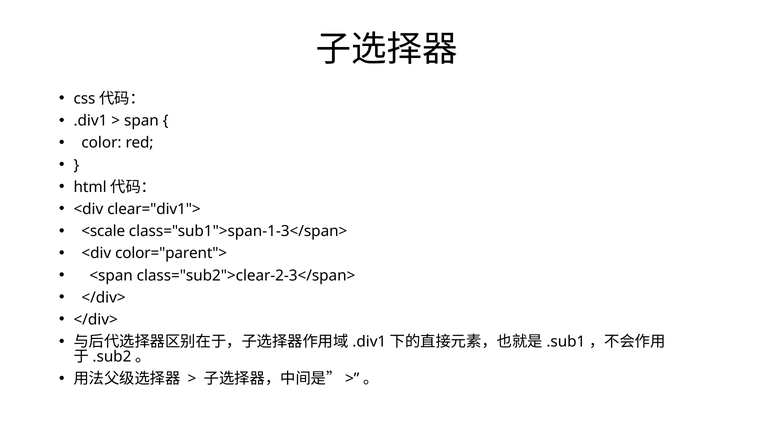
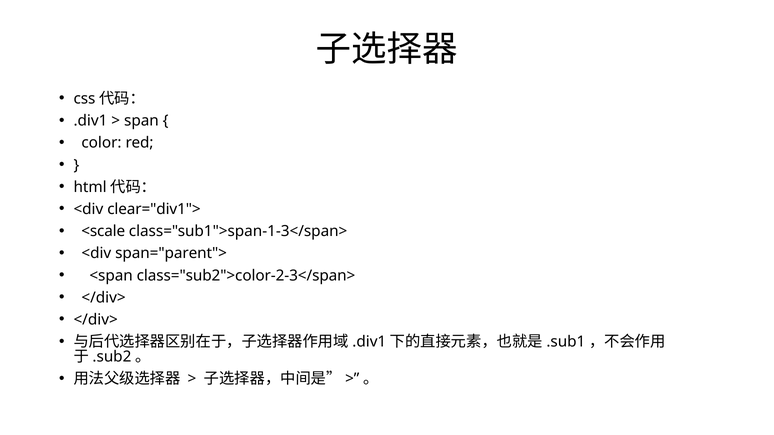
color="parent">: color="parent"> -> span="parent">
class="sub2">clear-2-3</span>: class="sub2">clear-2-3</span> -> class="sub2">color-2-3</span>
